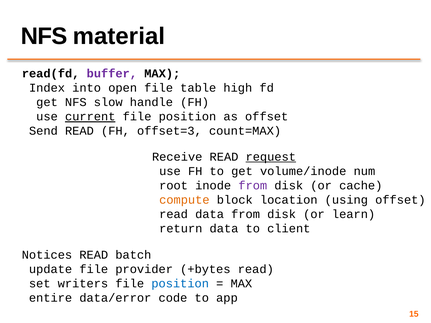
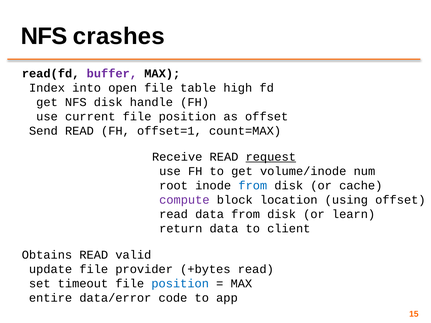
material: material -> crashes
NFS slow: slow -> disk
current underline: present -> none
offset=3: offset=3 -> offset=1
from at (253, 186) colour: purple -> blue
compute colour: orange -> purple
Notices: Notices -> Obtains
batch: batch -> valid
writers: writers -> timeout
